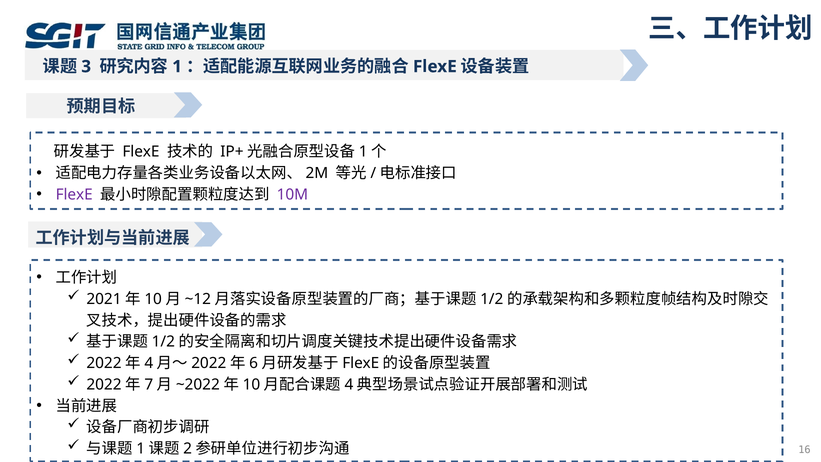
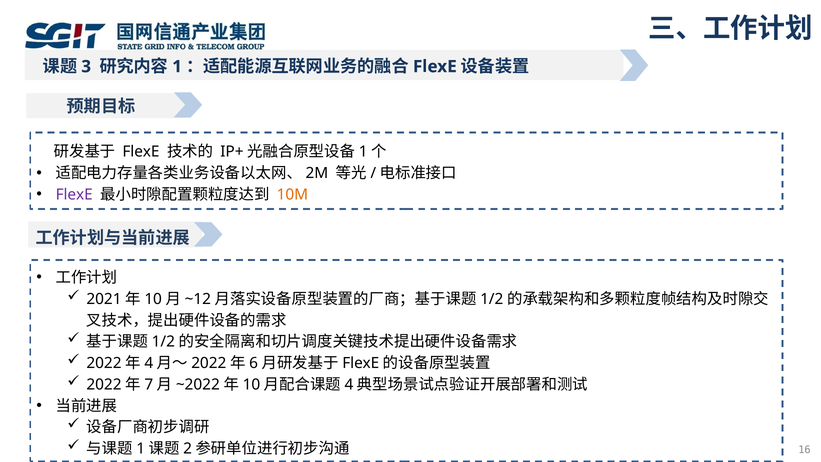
10M colour: purple -> orange
